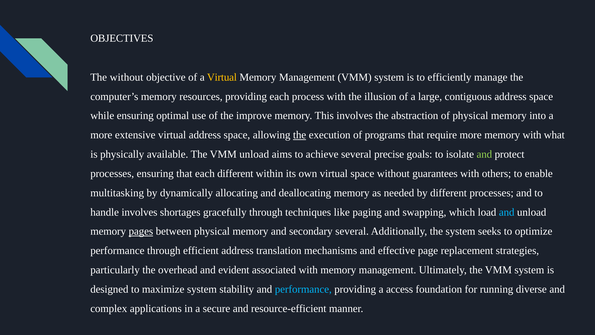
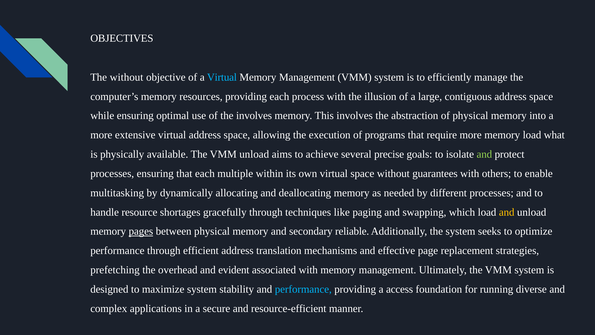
Virtual at (222, 77) colour: yellow -> light blue
the improve: improve -> involves
the at (300, 135) underline: present -> none
memory with: with -> load
each different: different -> multiple
handle involves: involves -> resource
and at (507, 212) colour: light blue -> yellow
secondary several: several -> reliable
particularly: particularly -> prefetching
